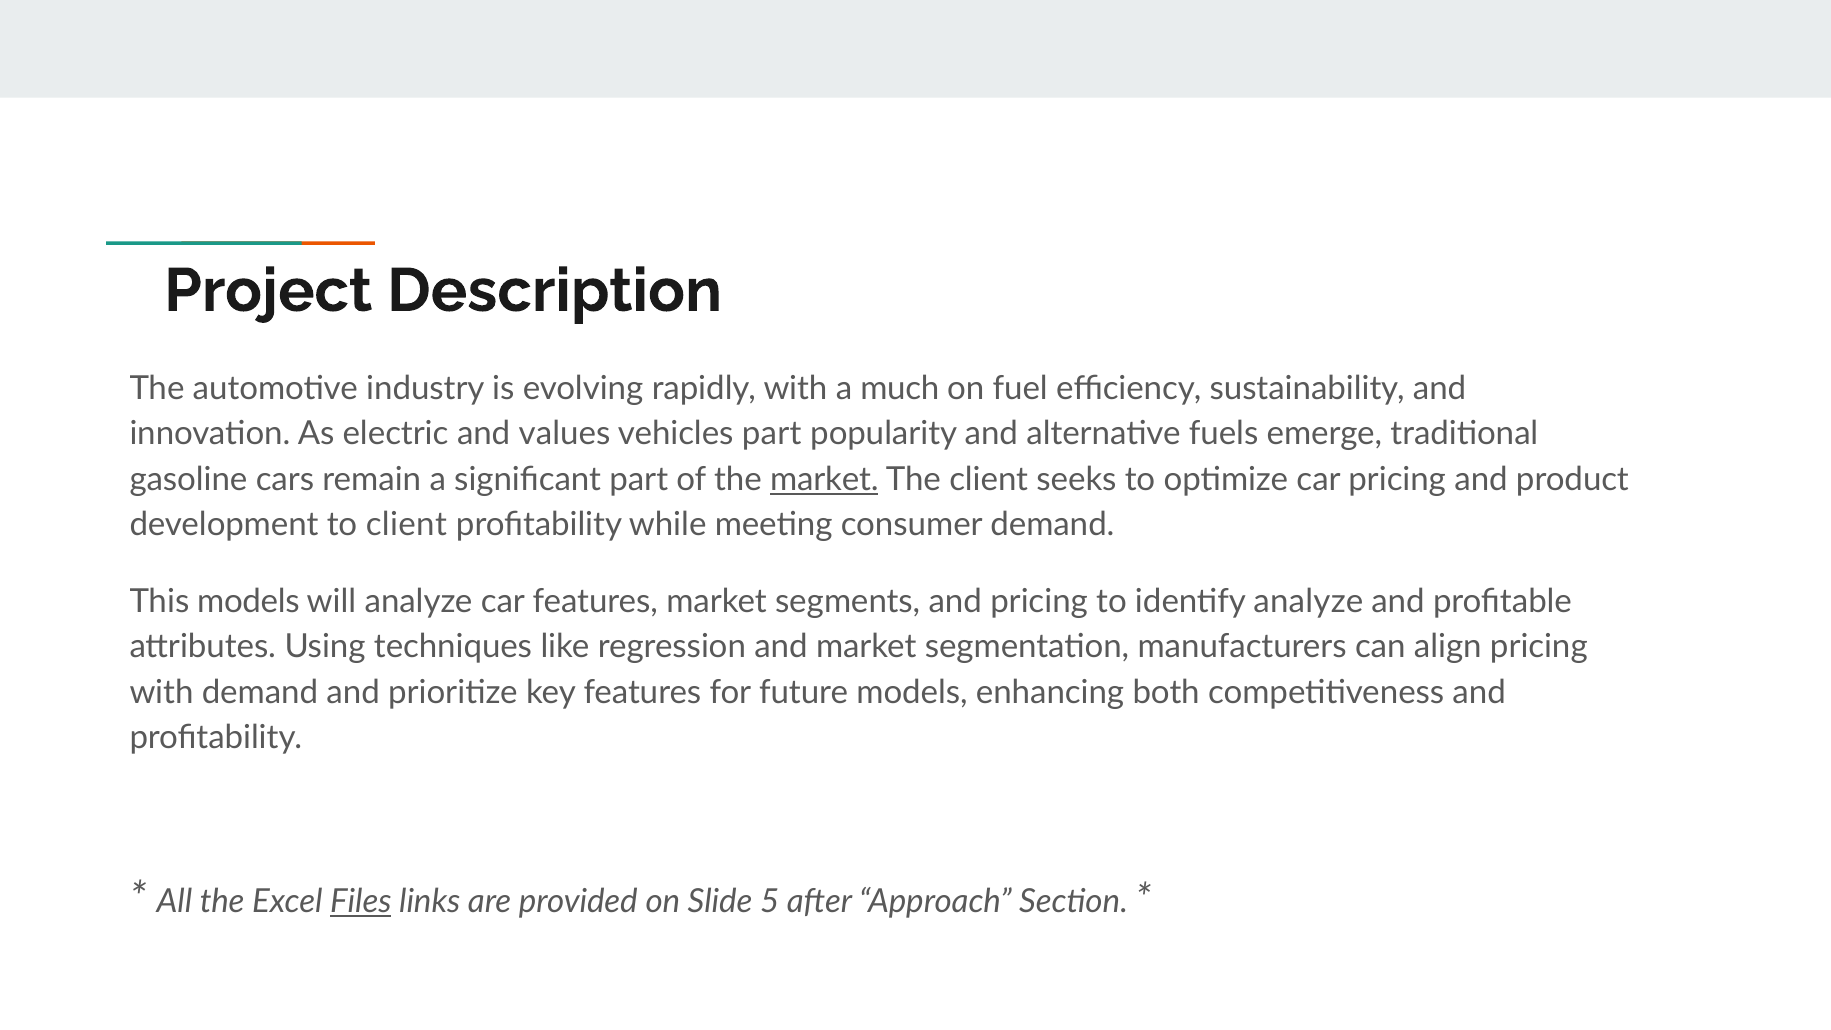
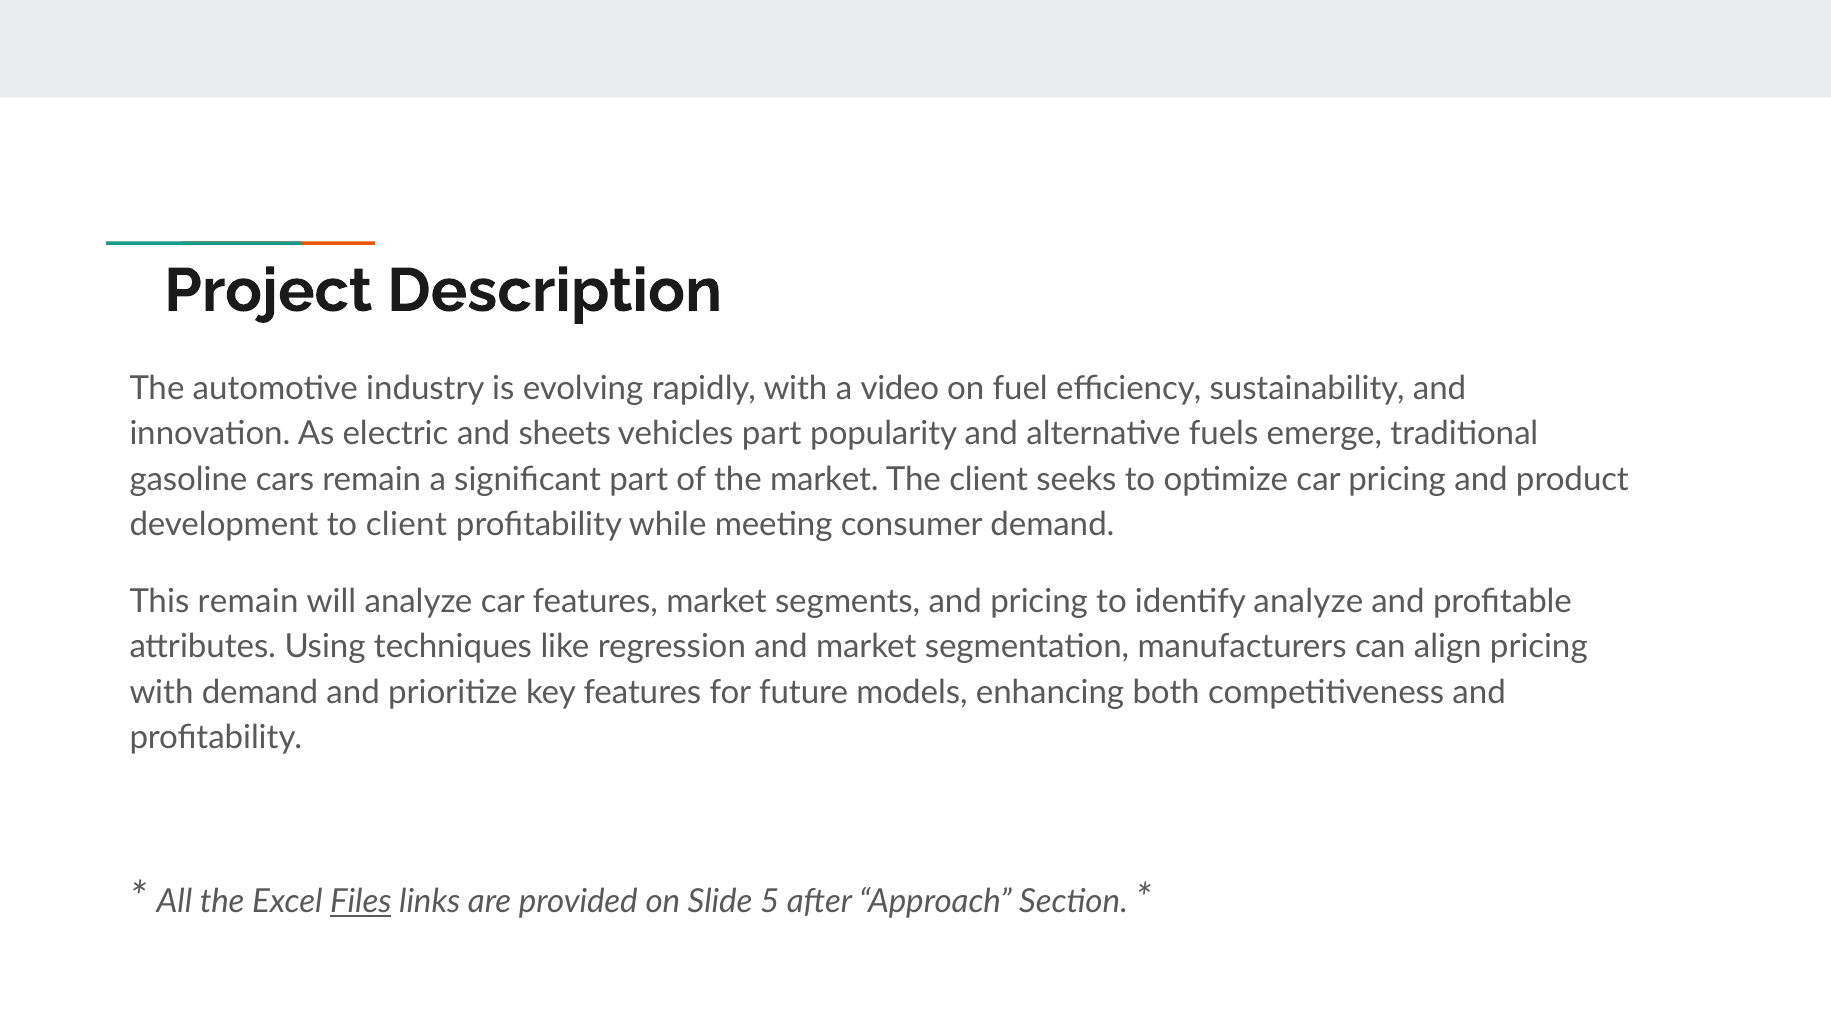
much: much -> video
values: values -> sheets
market at (824, 479) underline: present -> none
This models: models -> remain
